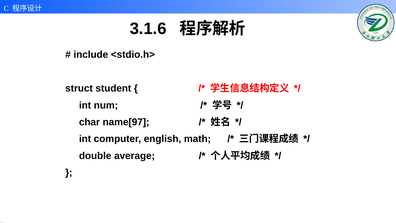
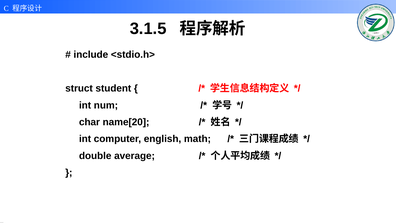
3.1.6: 3.1.6 -> 3.1.5
name[97: name[97 -> name[20
